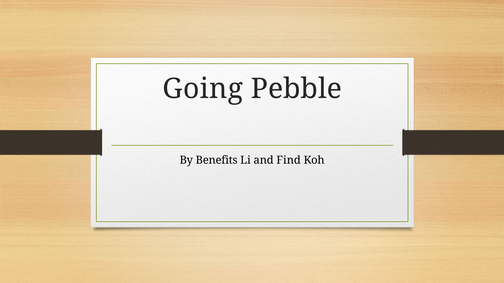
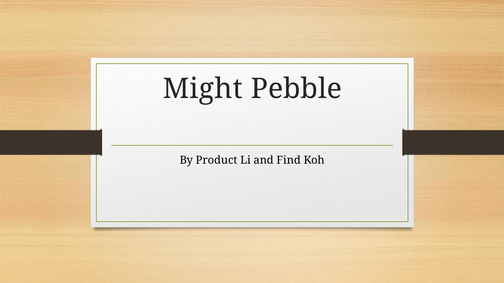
Going: Going -> Might
Benefits: Benefits -> Product
